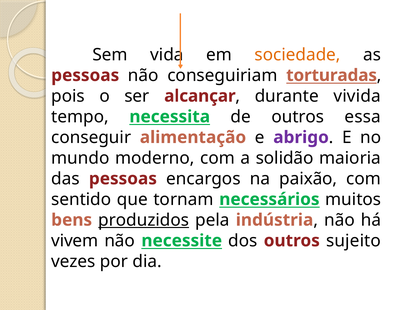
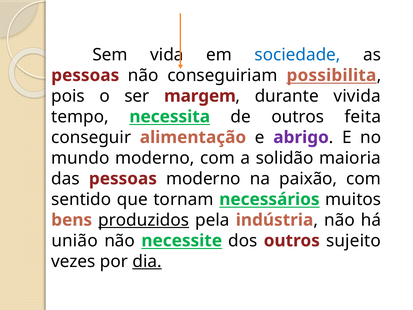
sociedade colour: orange -> blue
torturadas: torturadas -> possibilita
alcançar: alcançar -> margem
essa: essa -> feita
pessoas encargos: encargos -> moderno
vivem: vivem -> união
dia underline: none -> present
